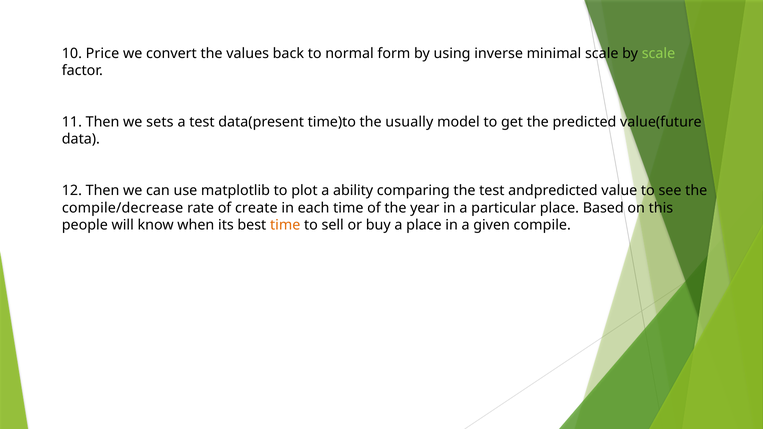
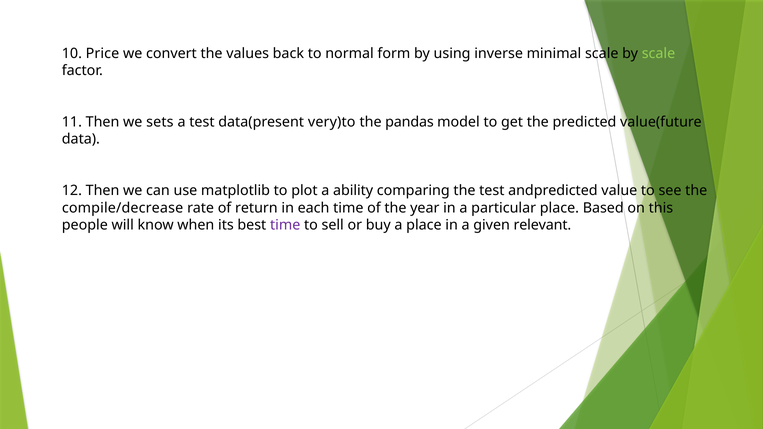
time)to: time)to -> very)to
usually: usually -> pandas
create: create -> return
time at (285, 225) colour: orange -> purple
compile: compile -> relevant
